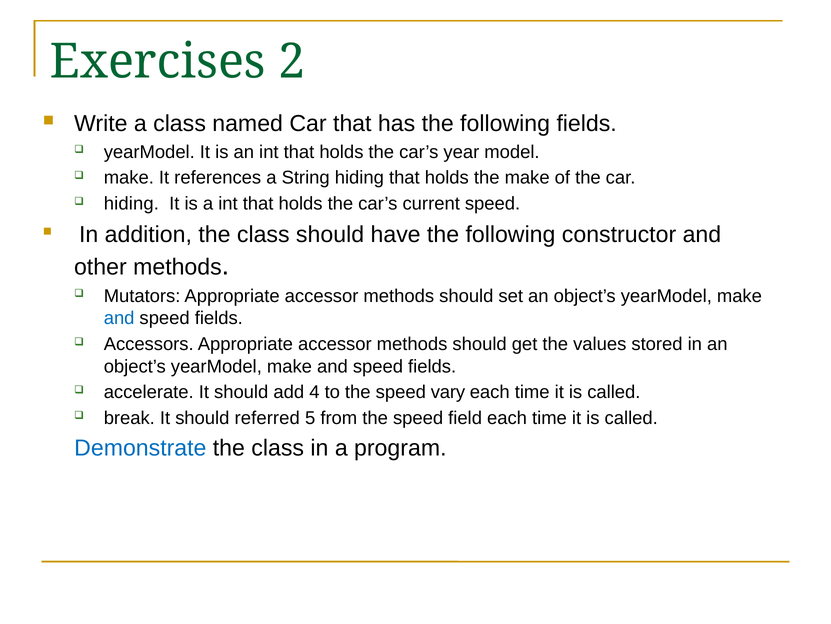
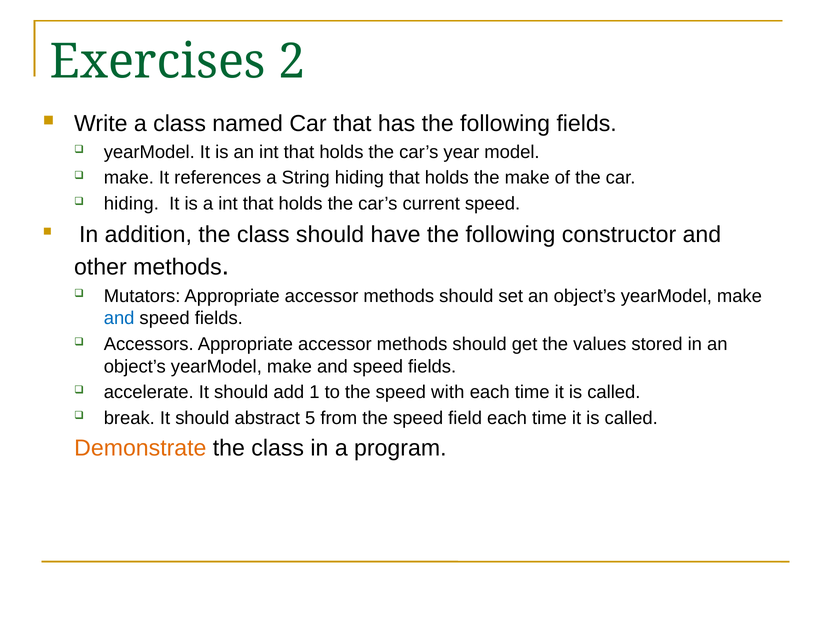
4: 4 -> 1
vary: vary -> with
referred: referred -> abstract
Demonstrate colour: blue -> orange
